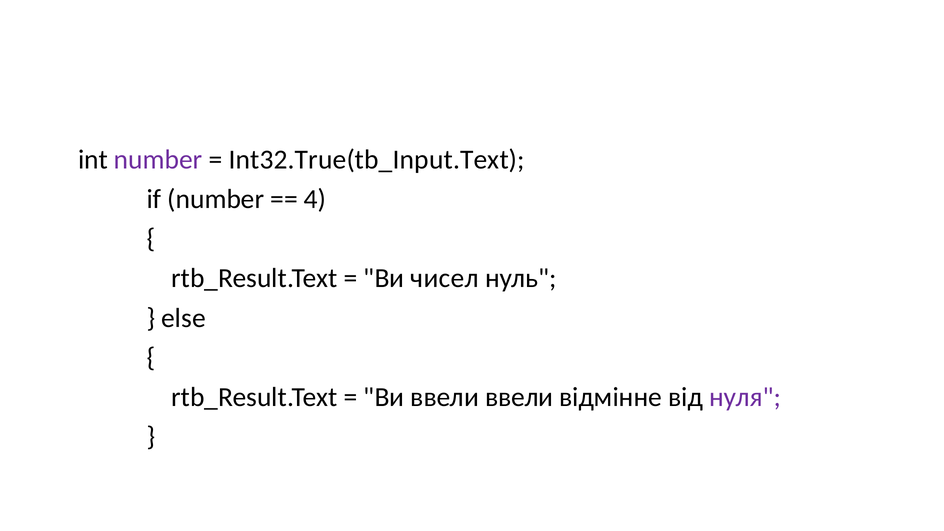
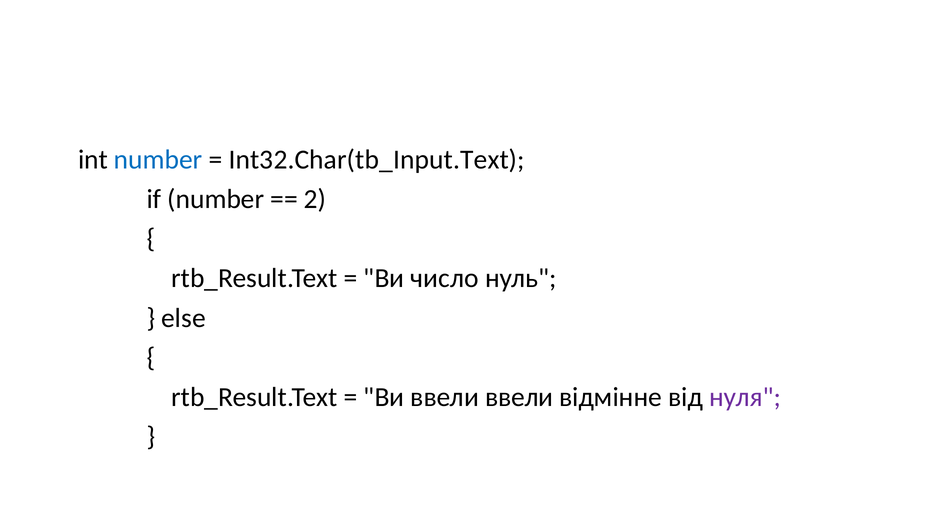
number at (158, 160) colour: purple -> blue
Int32.True(tb_Input.Text: Int32.True(tb_Input.Text -> Int32.Char(tb_Input.Text
4: 4 -> 2
чисел: чисел -> число
